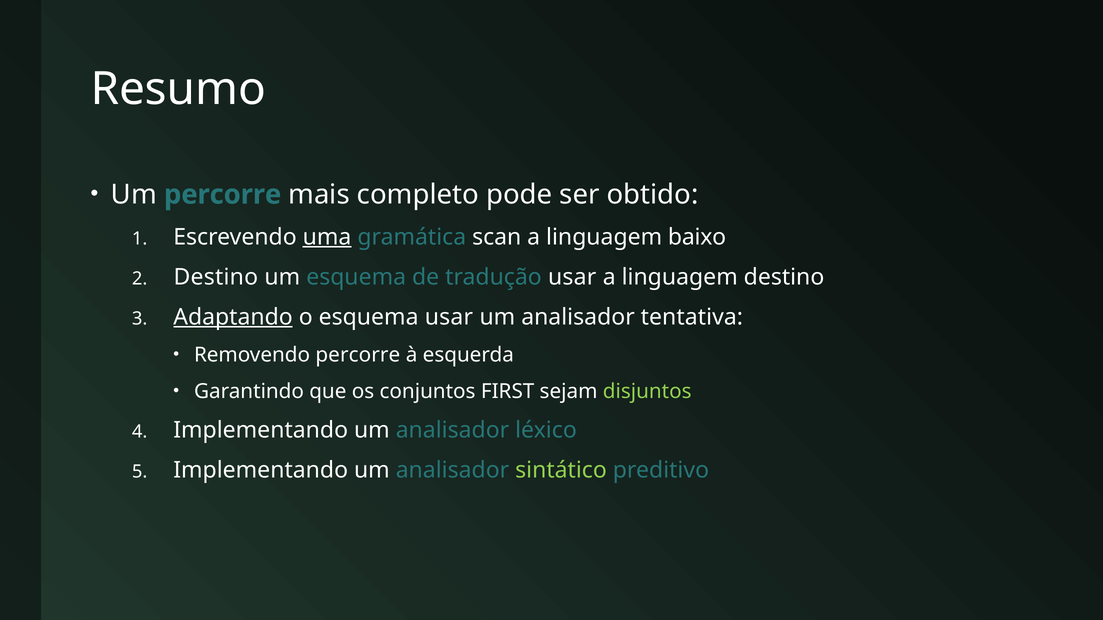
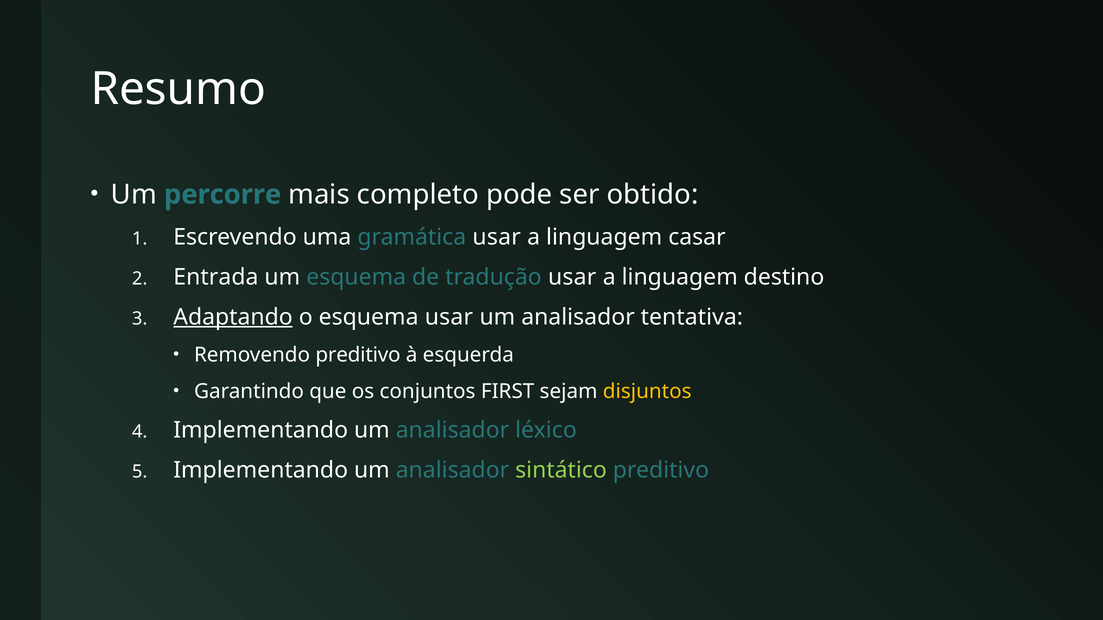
uma underline: present -> none
gramática scan: scan -> usar
baixo: baixo -> casar
Destino at (216, 277): Destino -> Entrada
Removendo percorre: percorre -> preditivo
disjuntos colour: light green -> yellow
